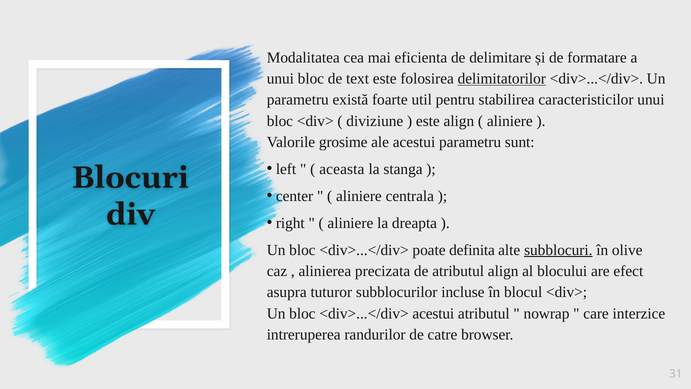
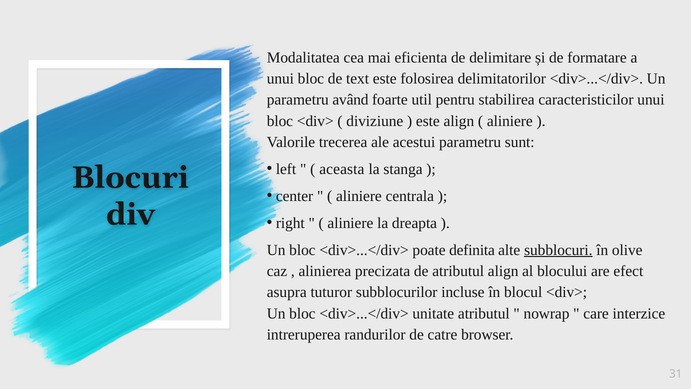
delimitatorilor underline: present -> none
există: există -> având
grosime: grosime -> trecerea
<div>...</div> acestui: acestui -> unitate
